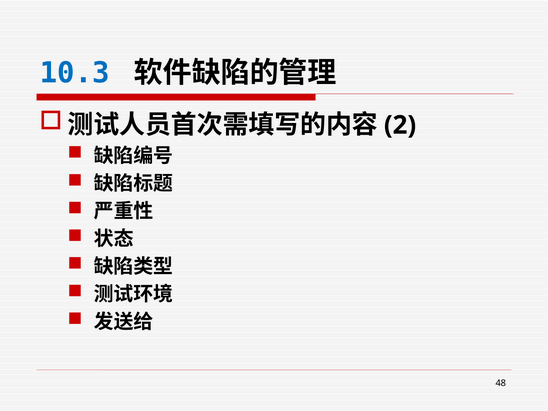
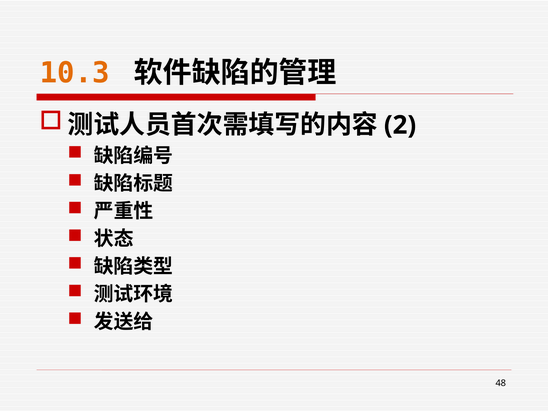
10.3 colour: blue -> orange
